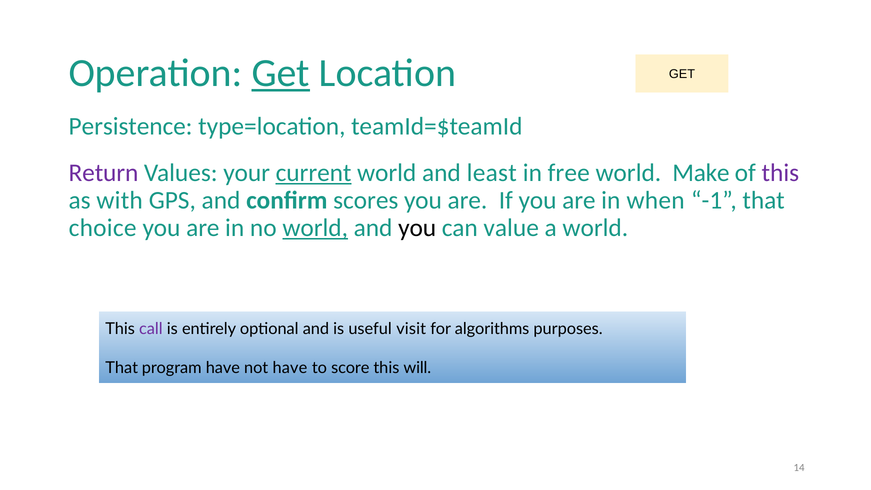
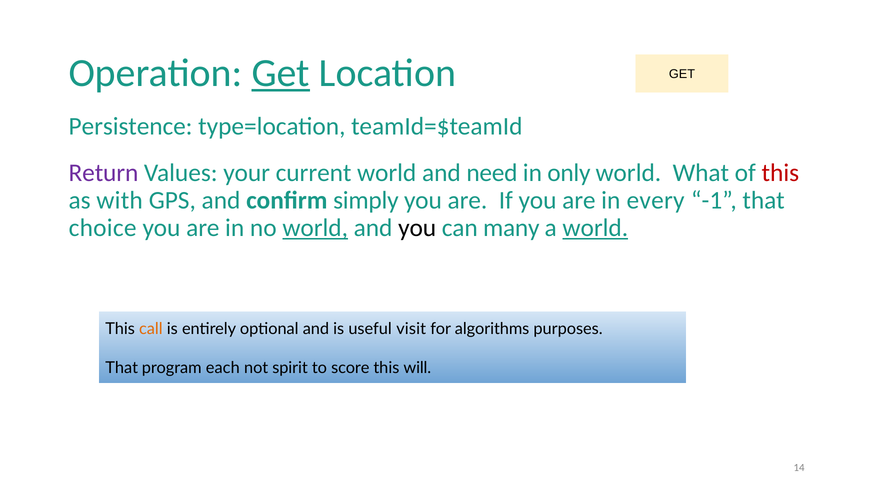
current underline: present -> none
least: least -> need
free: free -> only
Make: Make -> What
this at (780, 173) colour: purple -> red
scores: scores -> simply
when: when -> every
value: value -> many
world at (595, 228) underline: none -> present
call colour: purple -> orange
program have: have -> each
not have: have -> spirit
